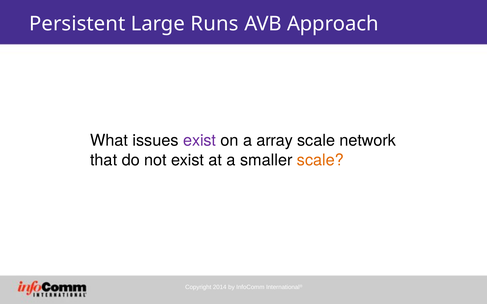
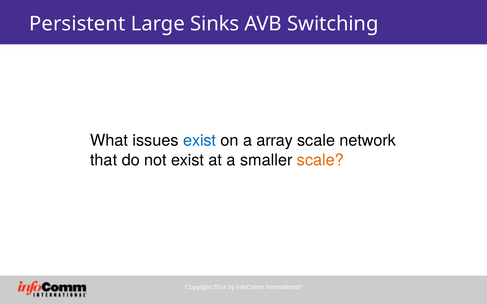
Runs: Runs -> Sinks
Approach: Approach -> Switching
exist at (200, 141) colour: purple -> blue
